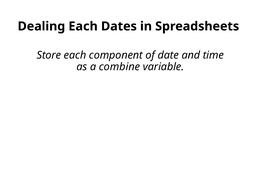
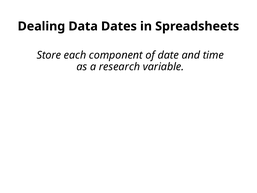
Dealing Each: Each -> Data
combine: combine -> research
